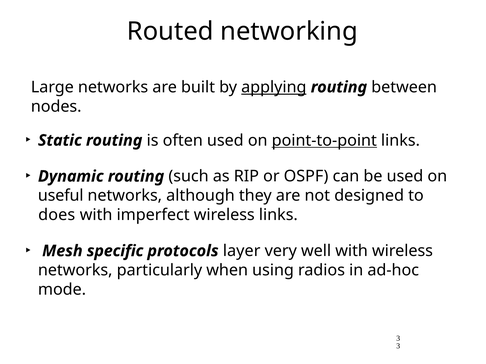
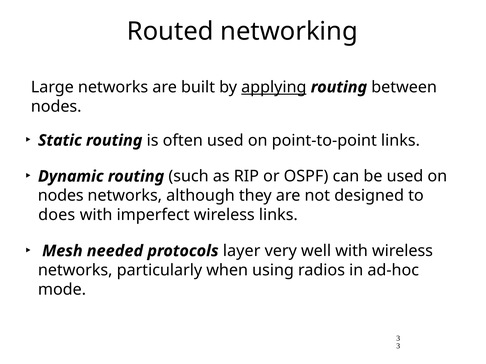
point-to-point underline: present -> none
useful at (61, 196): useful -> nodes
specific: specific -> needed
